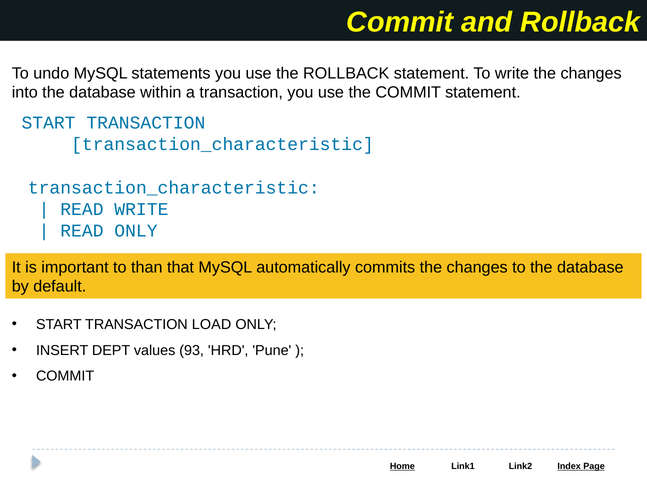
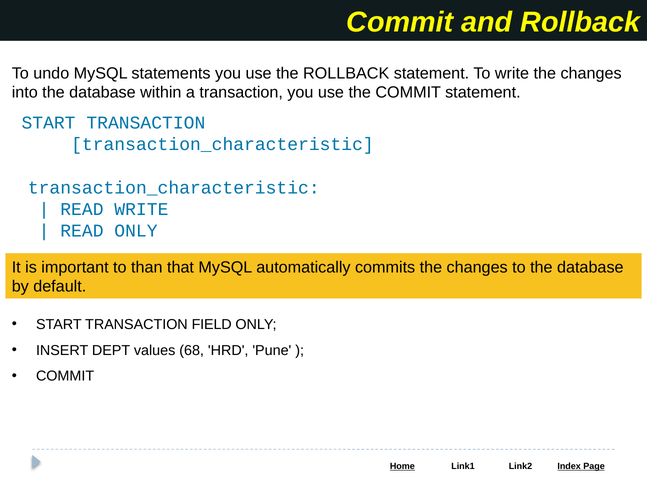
LOAD: LOAD -> FIELD
93: 93 -> 68
